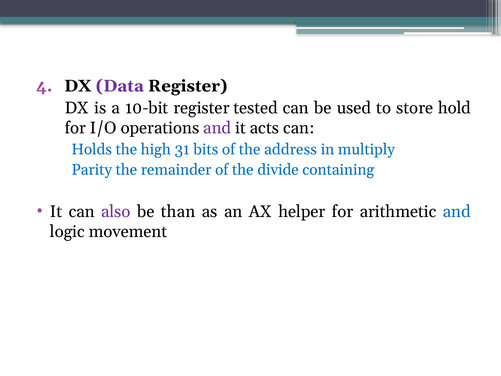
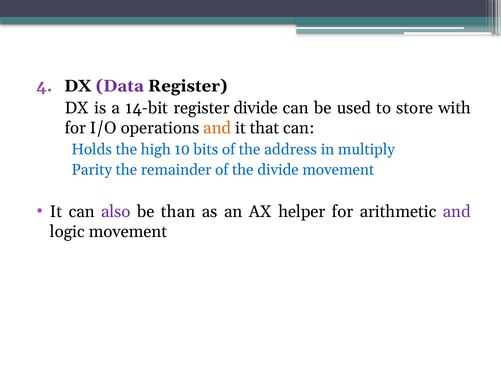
10-bit: 10-bit -> 14-bit
register tested: tested -> divide
hold: hold -> with
and at (217, 128) colour: purple -> orange
acts: acts -> that
31: 31 -> 10
divide containing: containing -> movement
and at (457, 212) colour: blue -> purple
